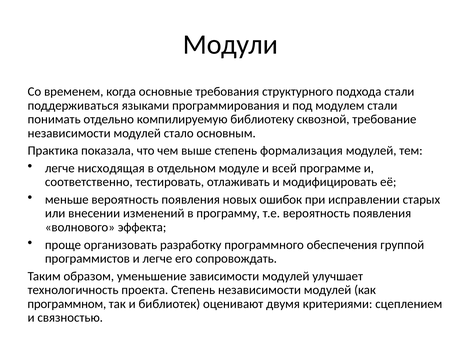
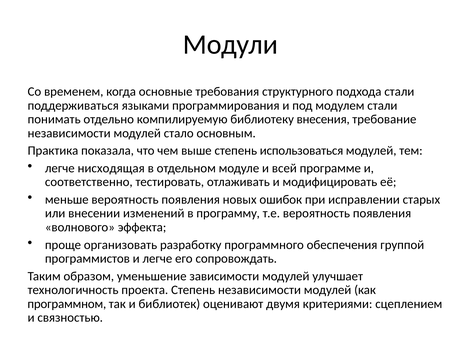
сквозной: сквозной -> внесения
формализация: формализация -> использоваться
